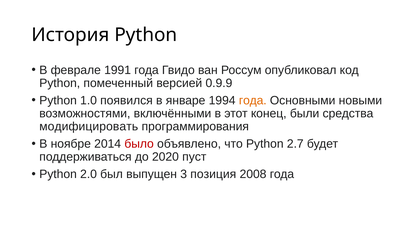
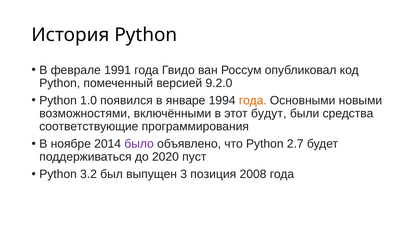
0.9.9: 0.9.9 -> 9.2.0
конец: конец -> будут
модифицировать: модифицировать -> соответствующие
было colour: red -> purple
2.0: 2.0 -> 3.2
